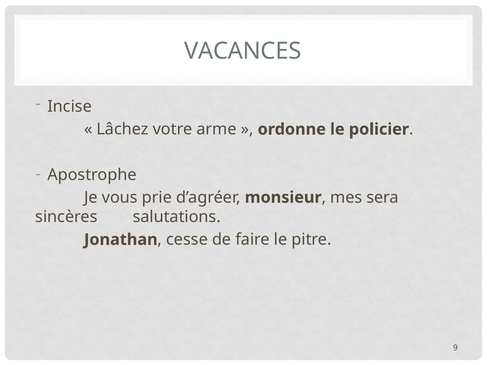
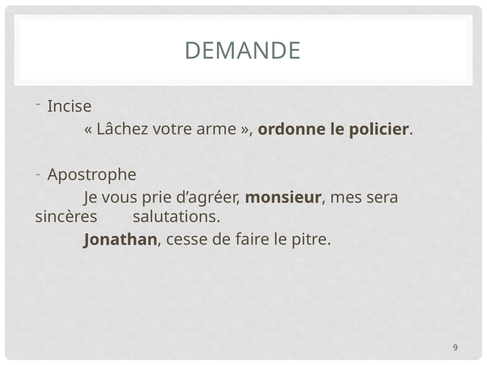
VACANCES: VACANCES -> DEMANDE
